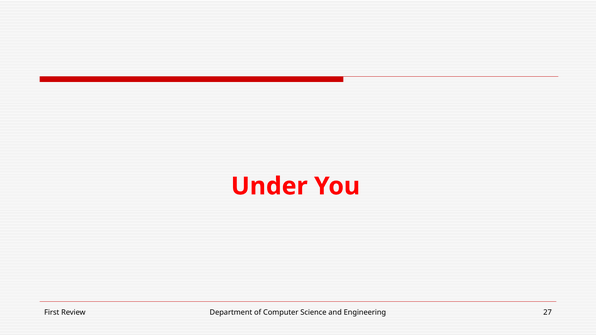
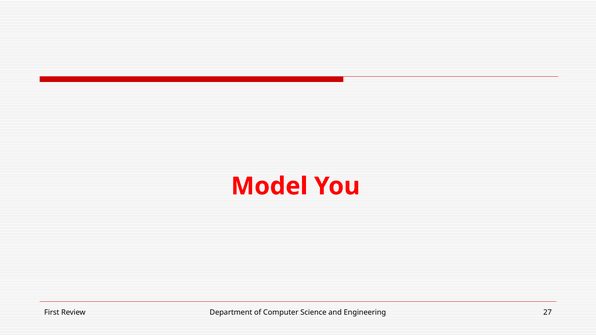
Under: Under -> Model
